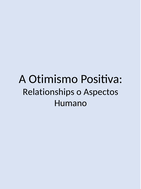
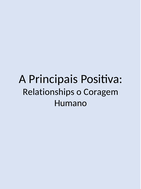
Otimismo: Otimismo -> Principais
Aspectos: Aspectos -> Coragem
